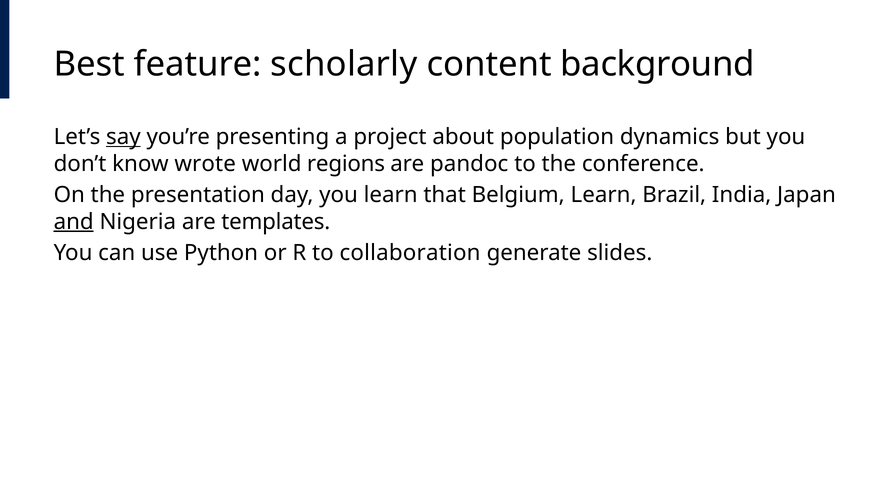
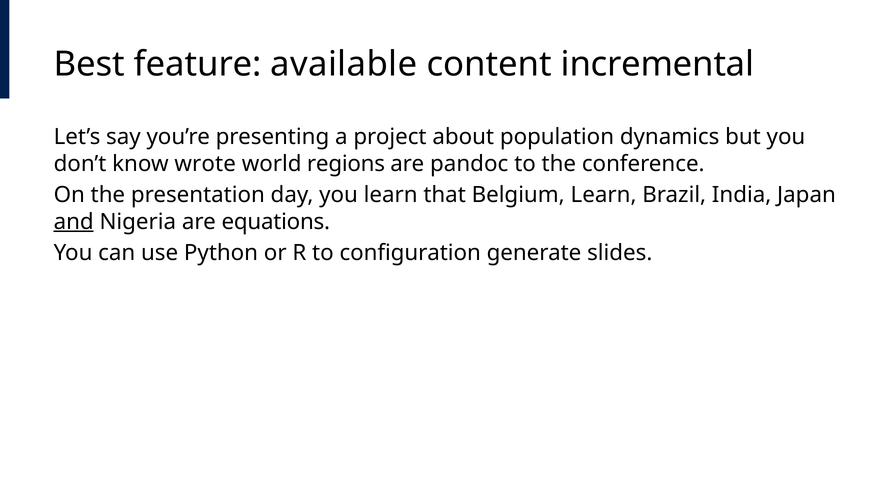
scholarly: scholarly -> available
background: background -> incremental
say underline: present -> none
templates: templates -> equations
collaboration: collaboration -> configuration
